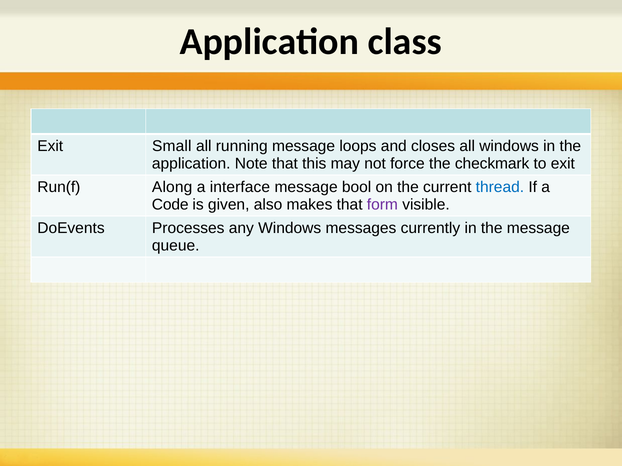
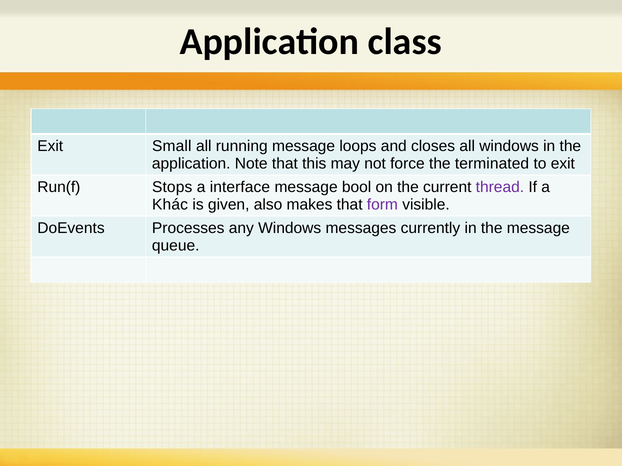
checkmark: checkmark -> terminated
Along: Along -> Stops
thread colour: blue -> purple
Code: Code -> Khác
